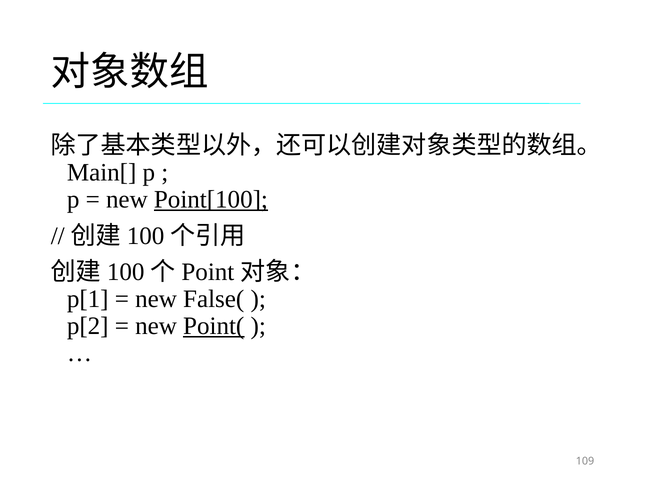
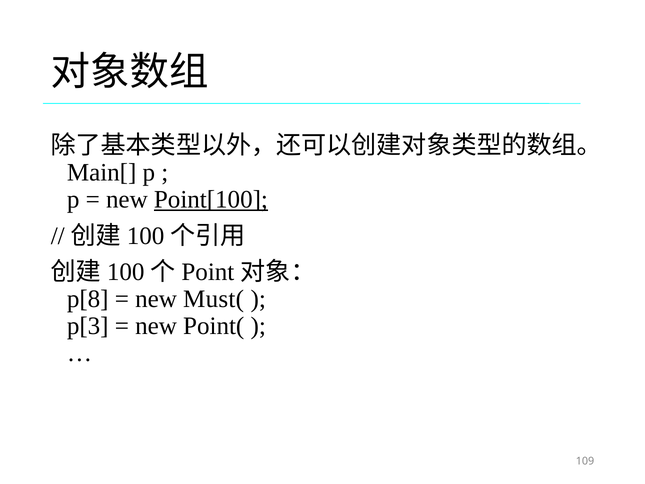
p[1: p[1 -> p[8
False(: False( -> Must(
p[2: p[2 -> p[3
Point( underline: present -> none
